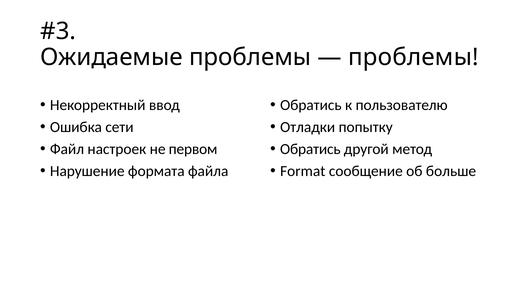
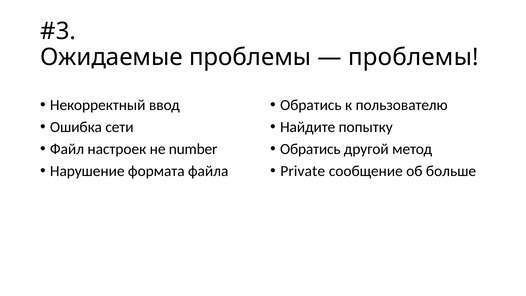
Отладки: Отладки -> Найдите
первом: первом -> number
Format: Format -> Private
